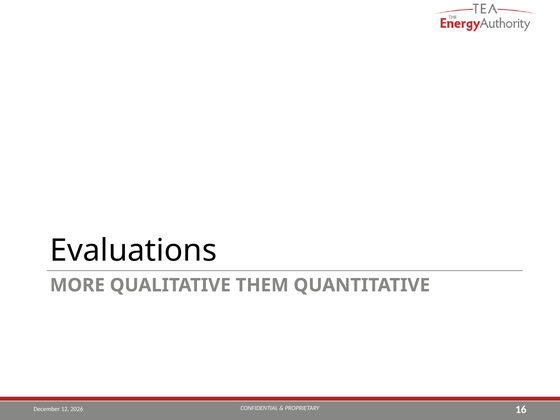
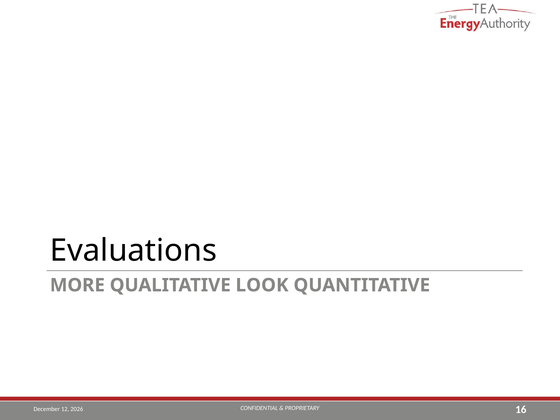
THEM: THEM -> LOOK
